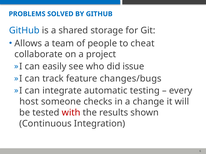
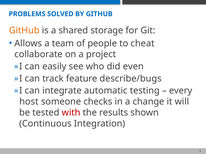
GitHub at (24, 31) colour: blue -> orange
issue: issue -> even
changes/bugs: changes/bugs -> describe/bugs
